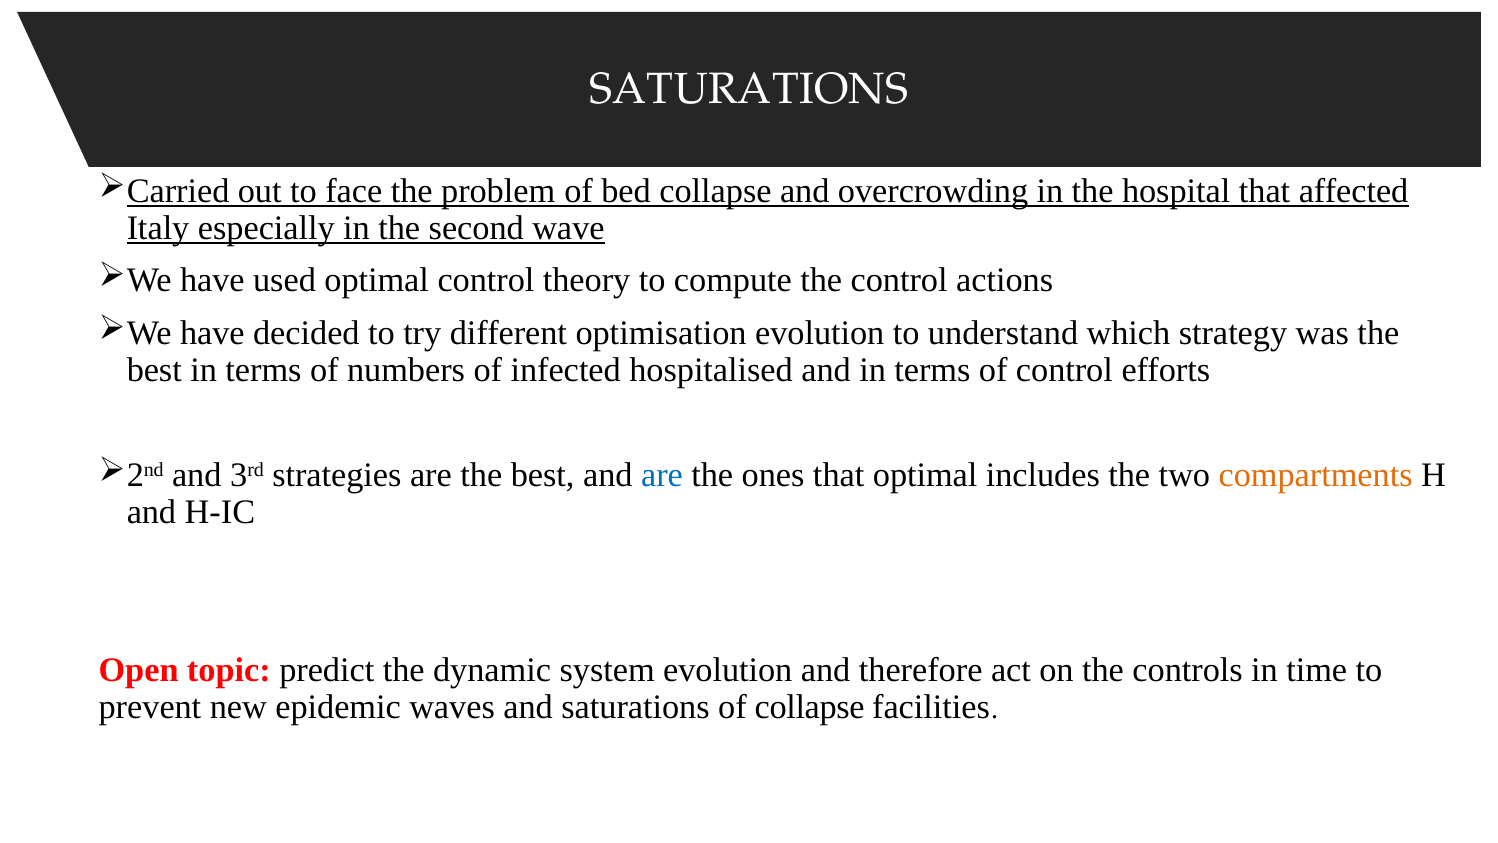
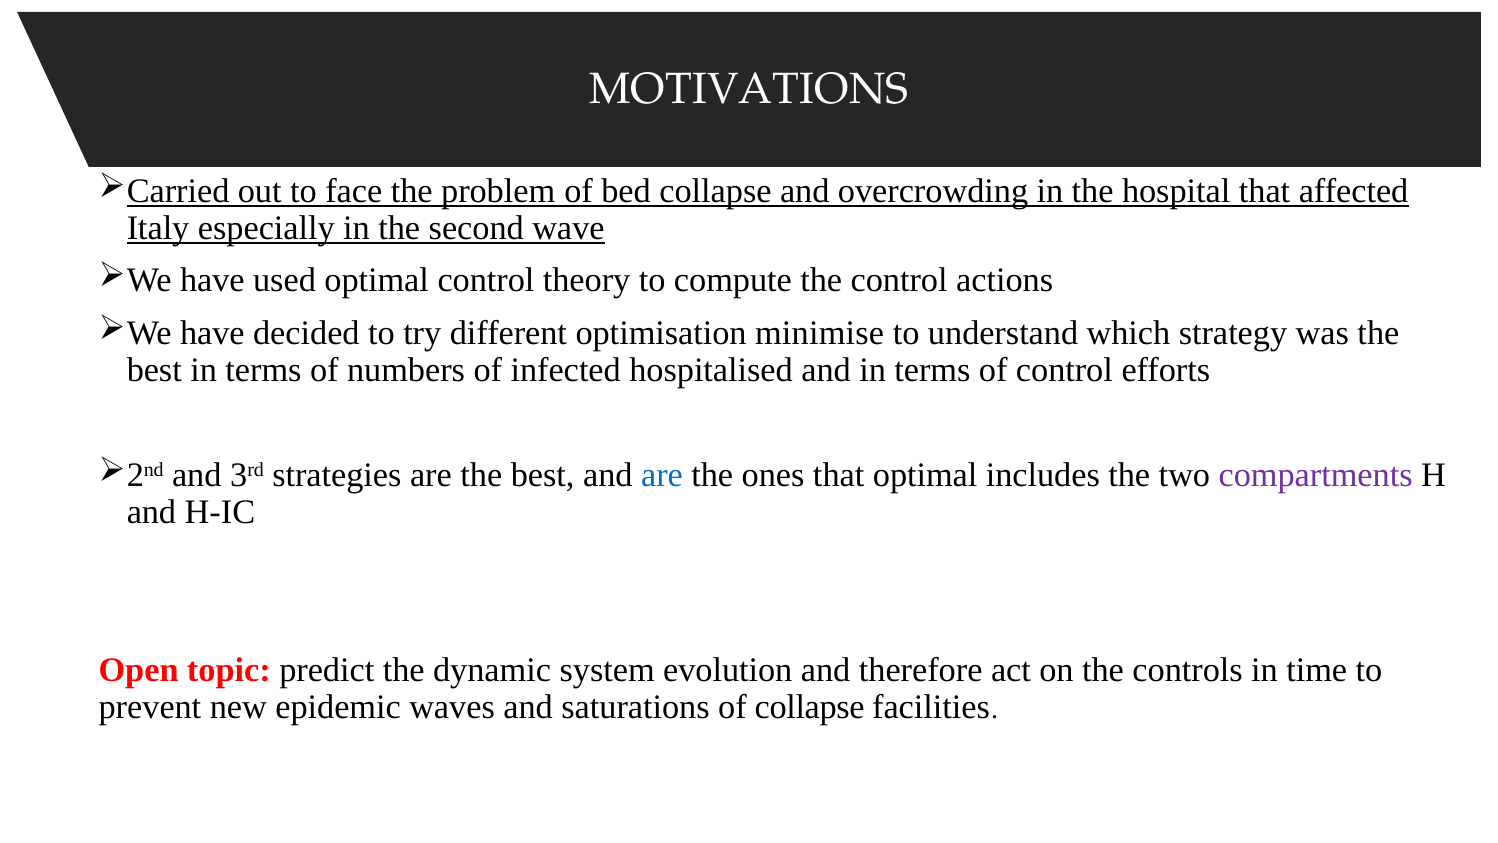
SATURATIONS at (749, 89): SATURATIONS -> MOTIVATIONS
optimisation evolution: evolution -> minimise
compartments colour: orange -> purple
